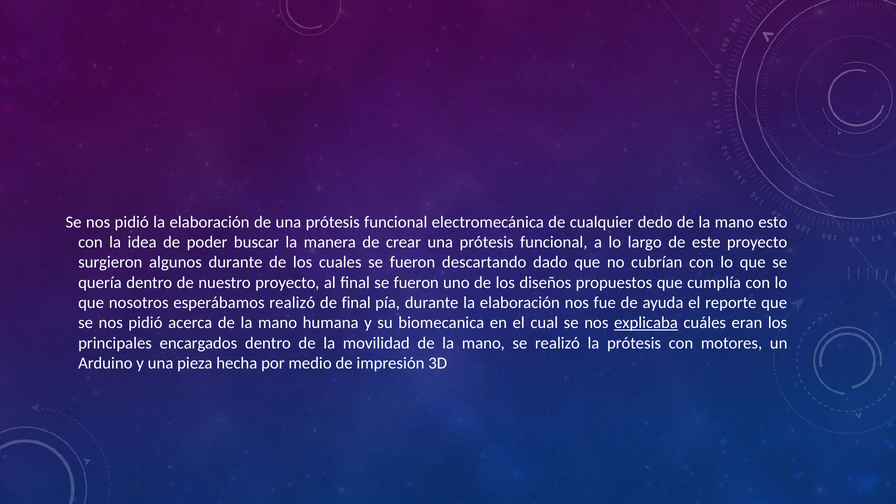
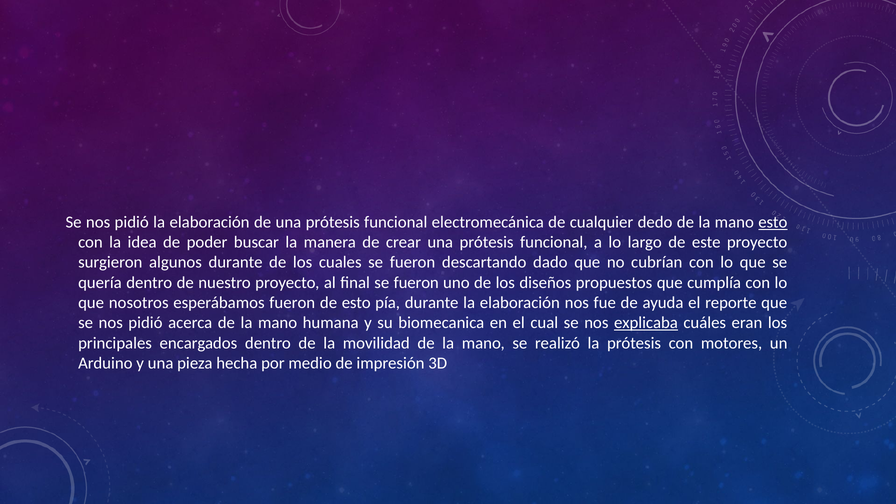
esto at (773, 222) underline: none -> present
esperábamos realizó: realizó -> fueron
de final: final -> esto
